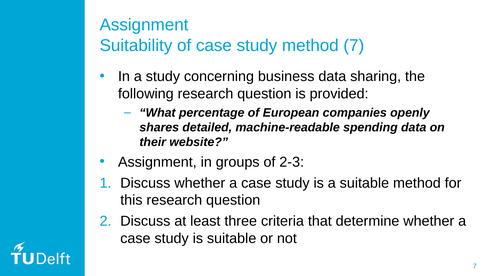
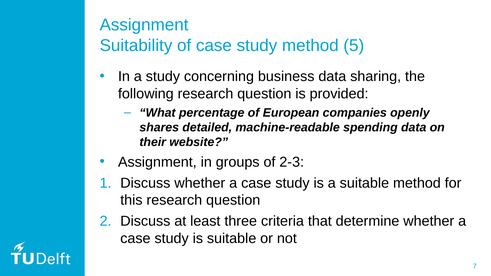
method 7: 7 -> 5
